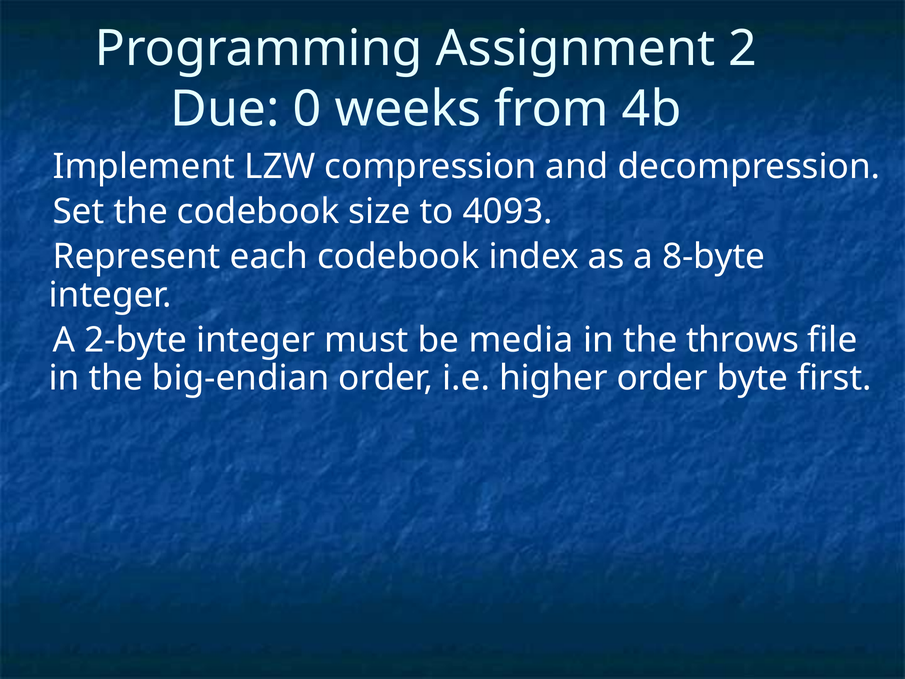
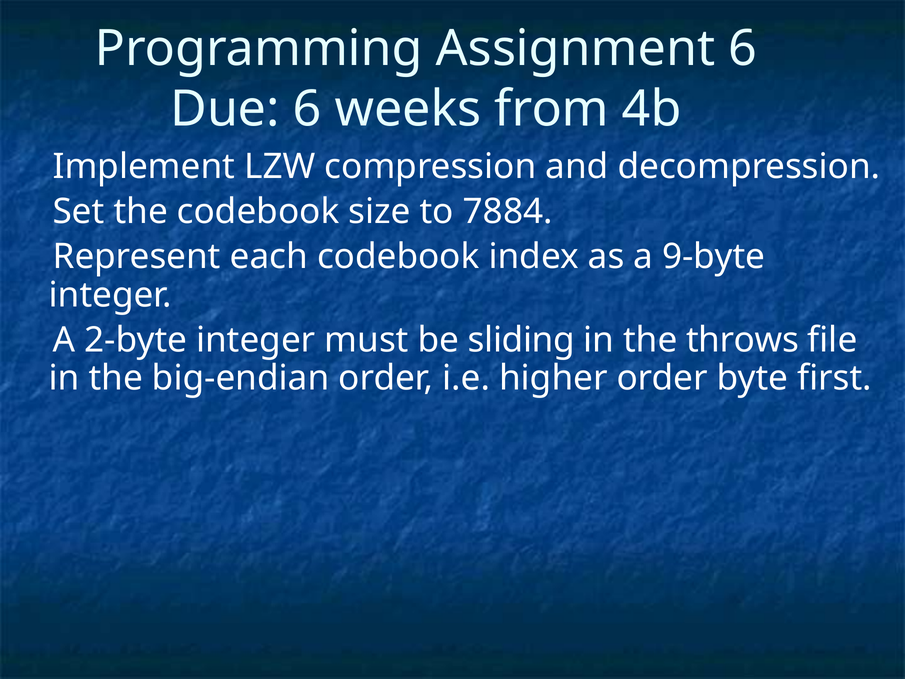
Assignment 2: 2 -> 6
Due 0: 0 -> 6
4093: 4093 -> 7884
8-byte: 8-byte -> 9-byte
media: media -> sliding
